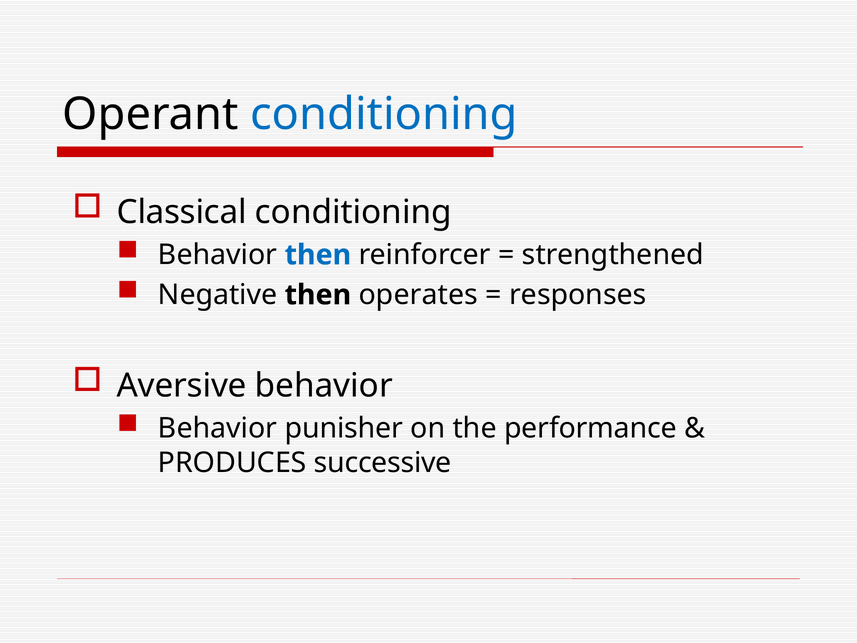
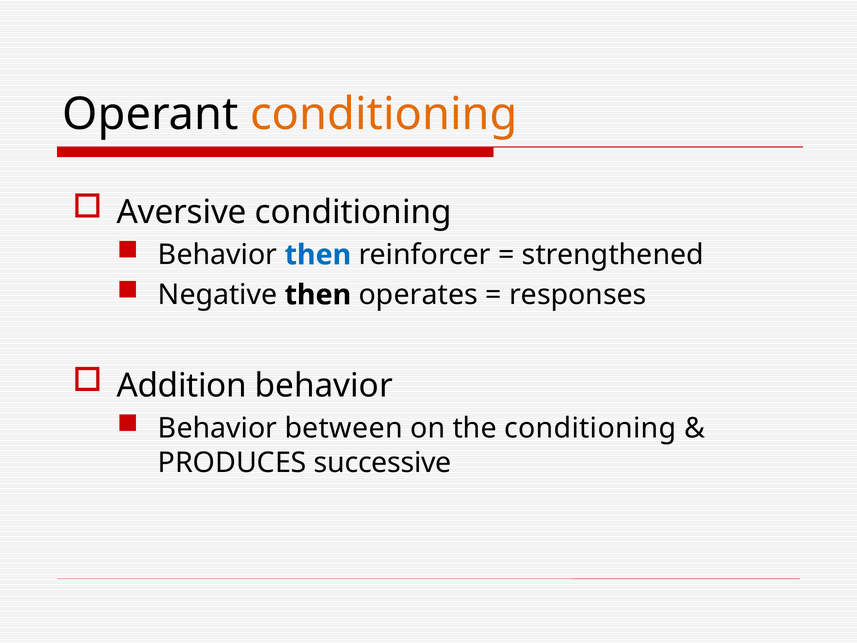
conditioning at (384, 114) colour: blue -> orange
Classical: Classical -> Aversive
Aversive: Aversive -> Addition
punisher: punisher -> between
the performance: performance -> conditioning
